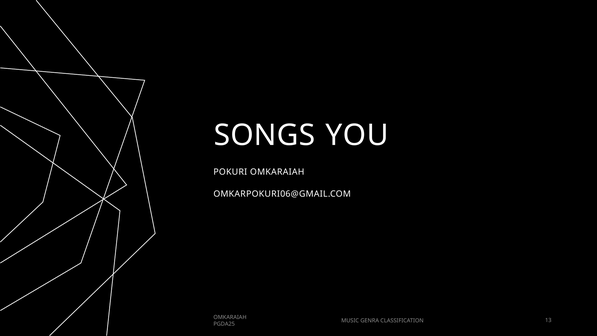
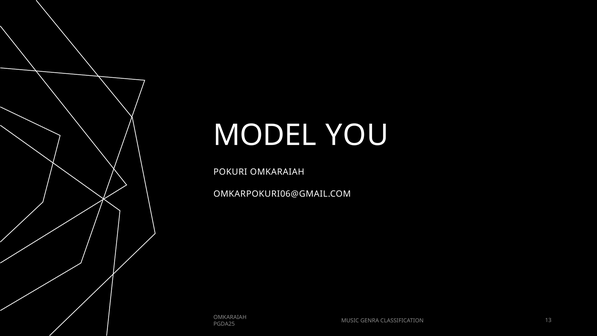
SONGS: SONGS -> MODEL
